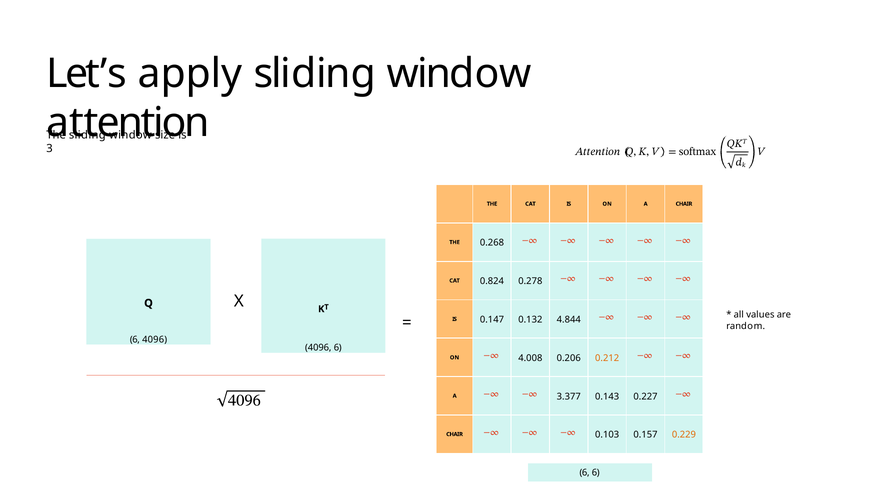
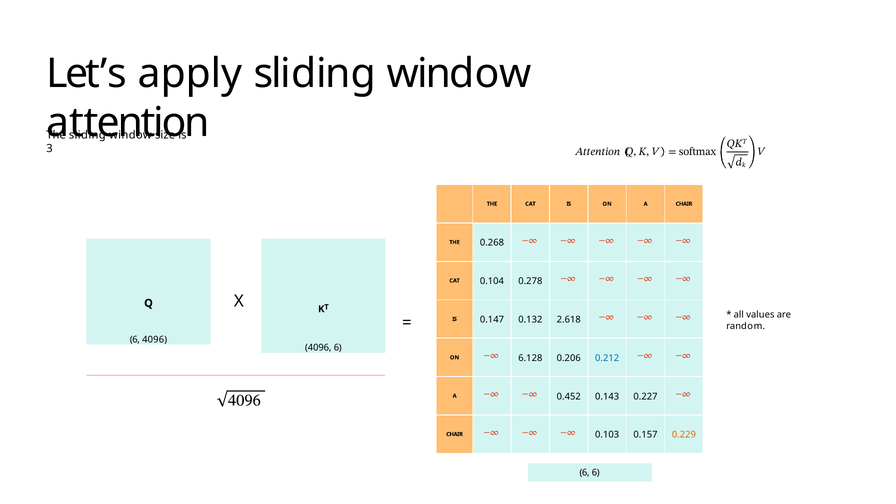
0.824: 0.824 -> 0.104
4.844: 4.844 -> 2.618
4.008: 4.008 -> 6.128
0.212 colour: orange -> blue
3.377: 3.377 -> 0.452
